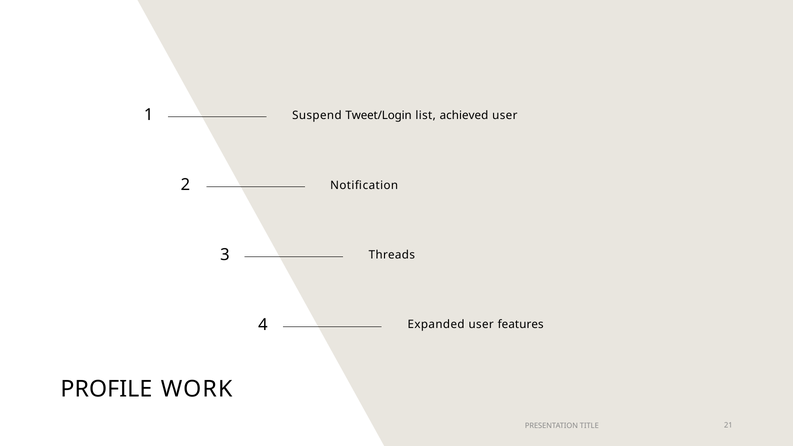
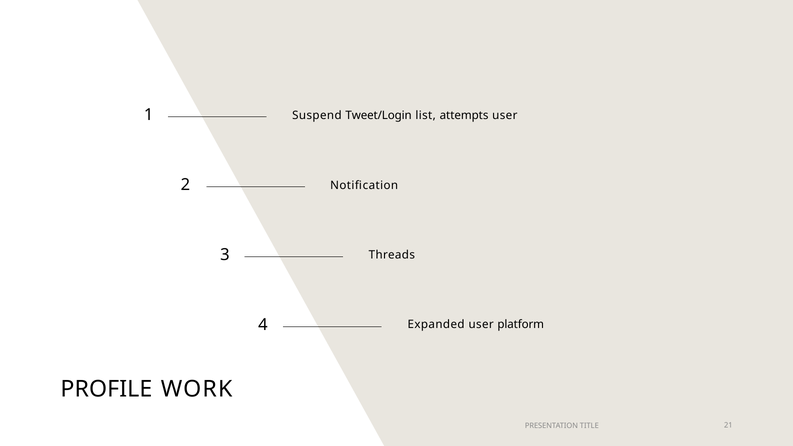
achieved: achieved -> attempts
features: features -> platform
